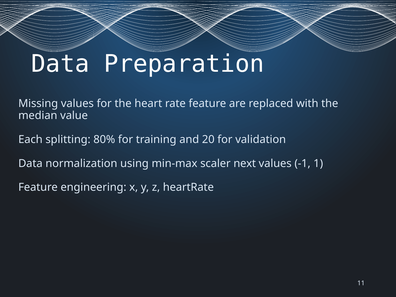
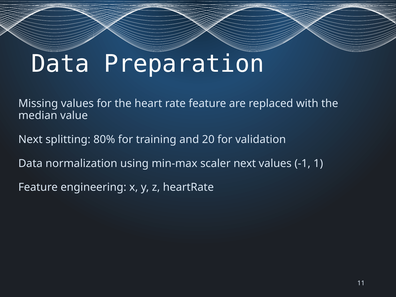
Each at (30, 139): Each -> Next
